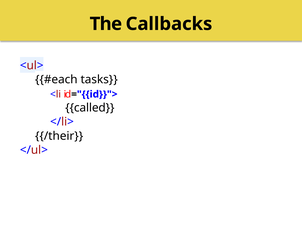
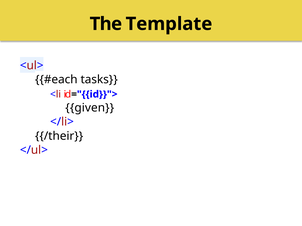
Callbacks: Callbacks -> Template
called: called -> given
